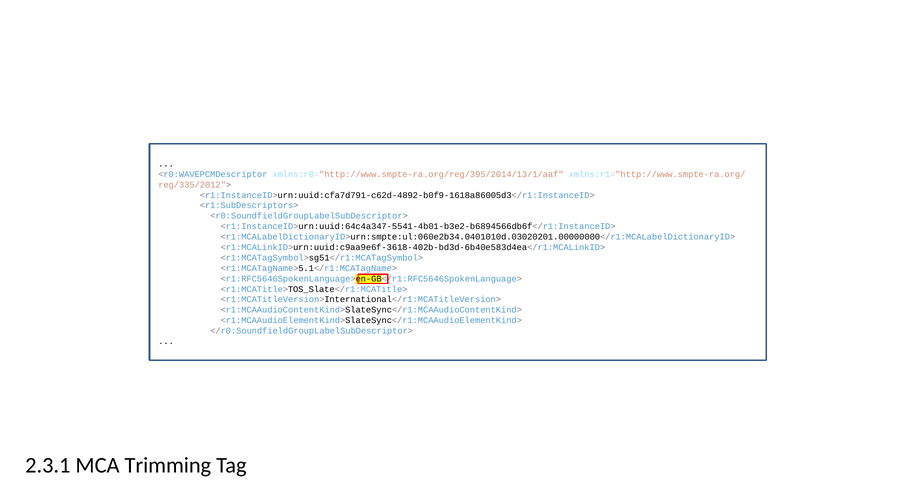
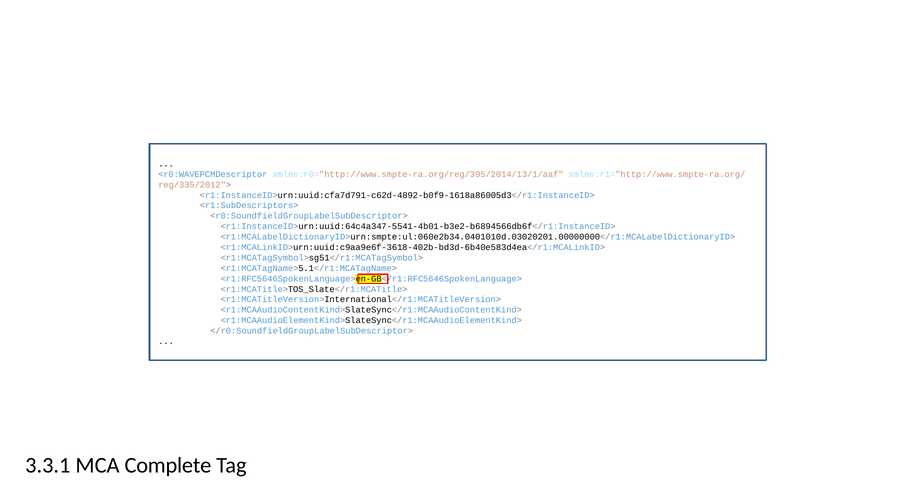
2.3.1: 2.3.1 -> 3.3.1
Trimming: Trimming -> Complete
